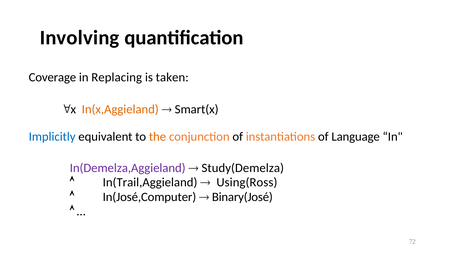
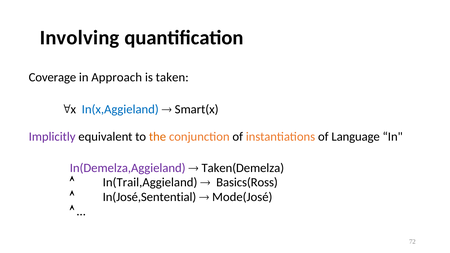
Replacing: Replacing -> Approach
In(x,Aggieland colour: orange -> blue
Implicitly colour: blue -> purple
Study(Demelza: Study(Demelza -> Taken(Demelza
Using(Ross: Using(Ross -> Basics(Ross
In(José,Computer: In(José,Computer -> In(José,Sentential
Binary(José: Binary(José -> Mode(José
